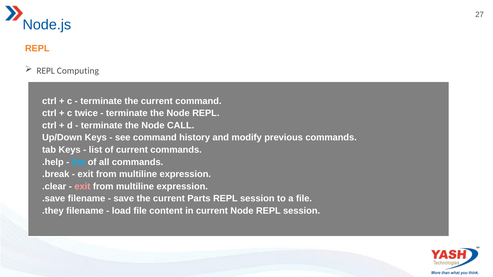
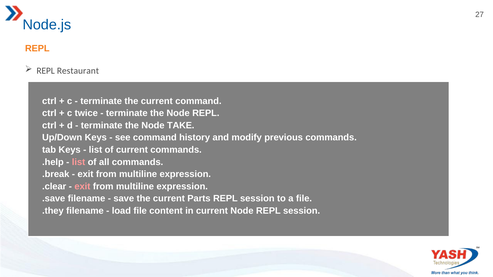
Computing: Computing -> Restaurant
CALL: CALL -> TAKE
list at (79, 162) colour: light blue -> pink
